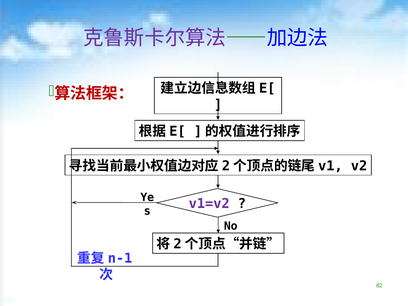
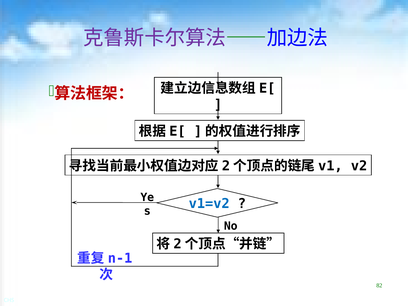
v1=v2 colour: purple -> blue
